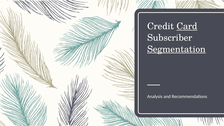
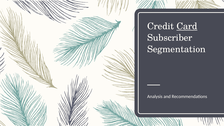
Segmentation underline: present -> none
